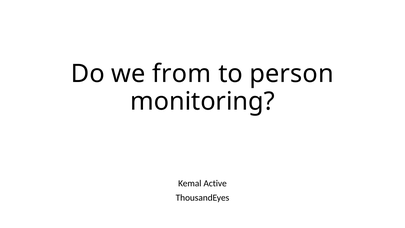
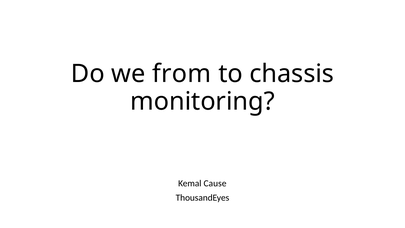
person: person -> chassis
Active: Active -> Cause
